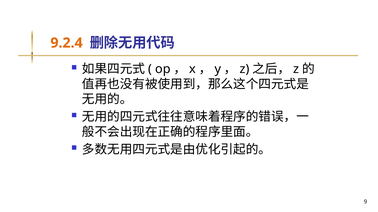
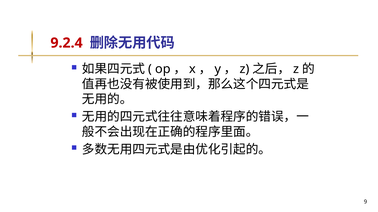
9.2.4 colour: orange -> red
